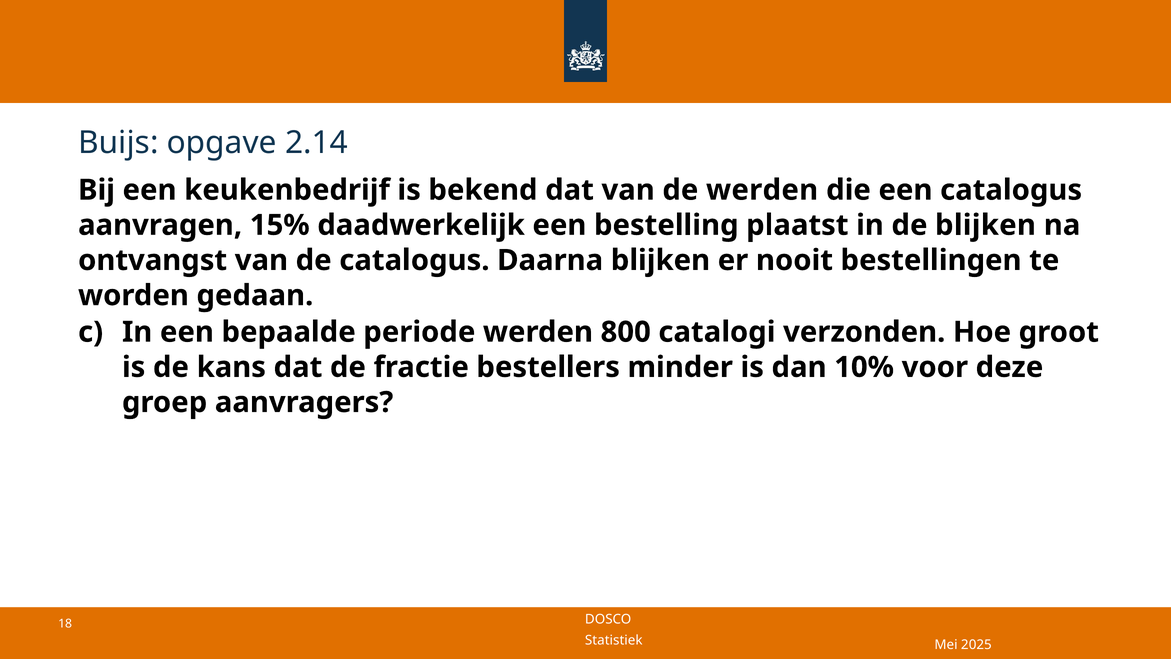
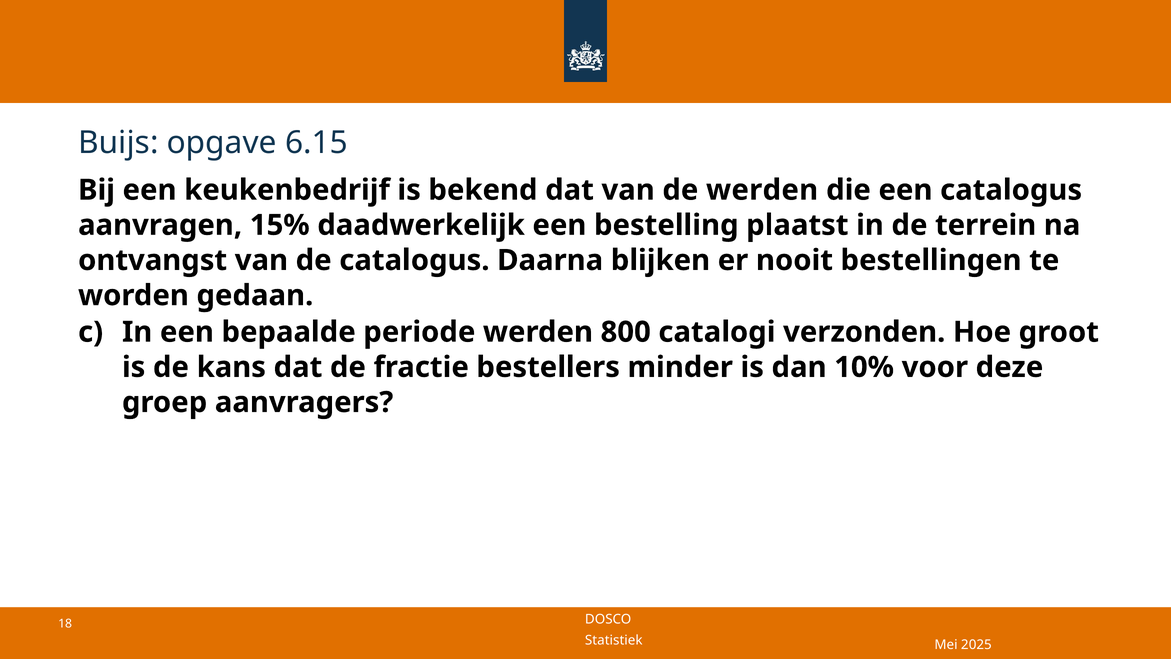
2.14: 2.14 -> 6.15
de blijken: blijken -> terrein
